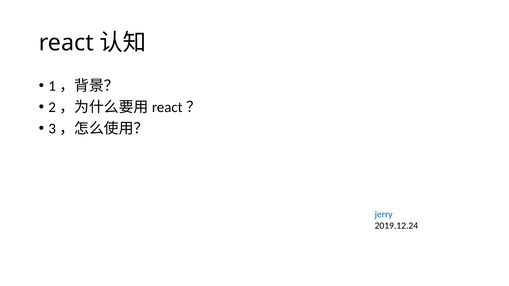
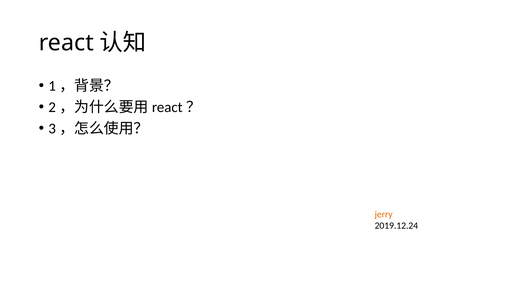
jerry colour: blue -> orange
